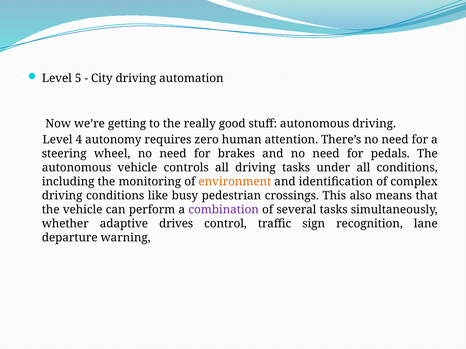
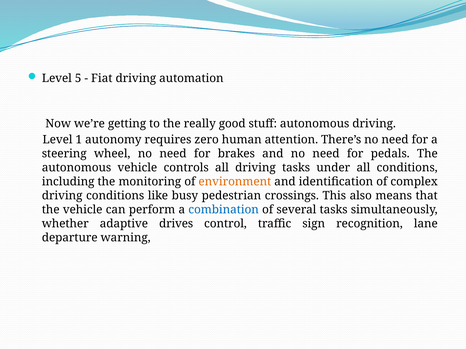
City: City -> Fiat
4: 4 -> 1
combination colour: purple -> blue
